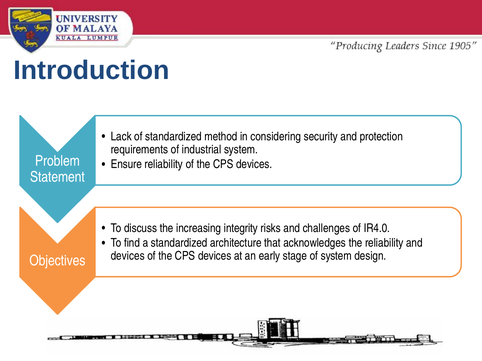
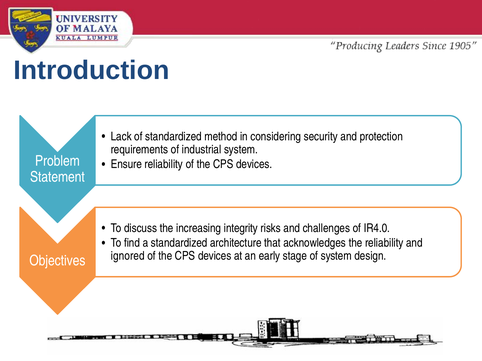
devices at (128, 256): devices -> ignored
